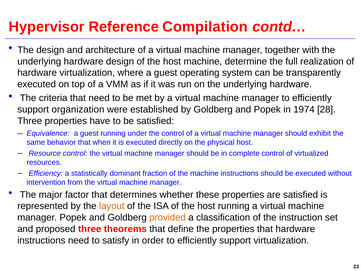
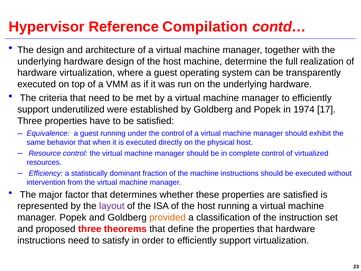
organization: organization -> underutilized
28: 28 -> 17
layout colour: orange -> purple
